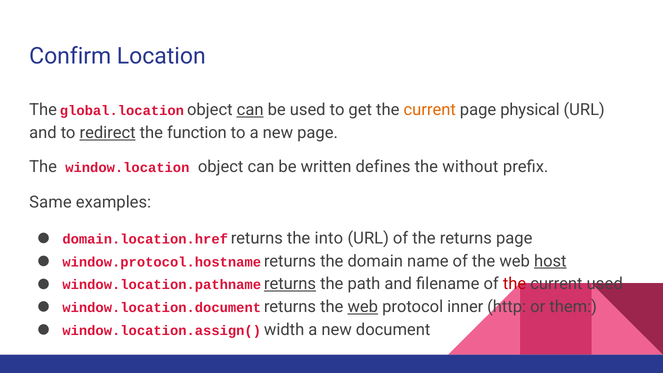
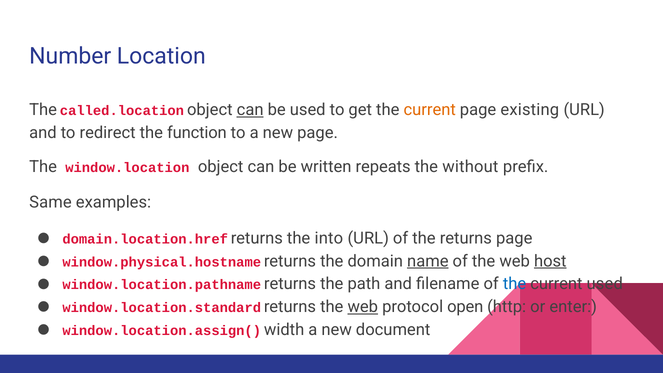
Confirm: Confirm -> Number
global.location: global.location -> called.location
physical: physical -> existing
redirect underline: present -> none
defines: defines -> repeats
window.protocol.hostname: window.protocol.hostname -> window.physical.hostname
name underline: none -> present
returns at (290, 284) underline: present -> none
the at (515, 284) colour: red -> blue
window.location.document: window.location.document -> window.location.standard
inner: inner -> open
them: them -> enter
